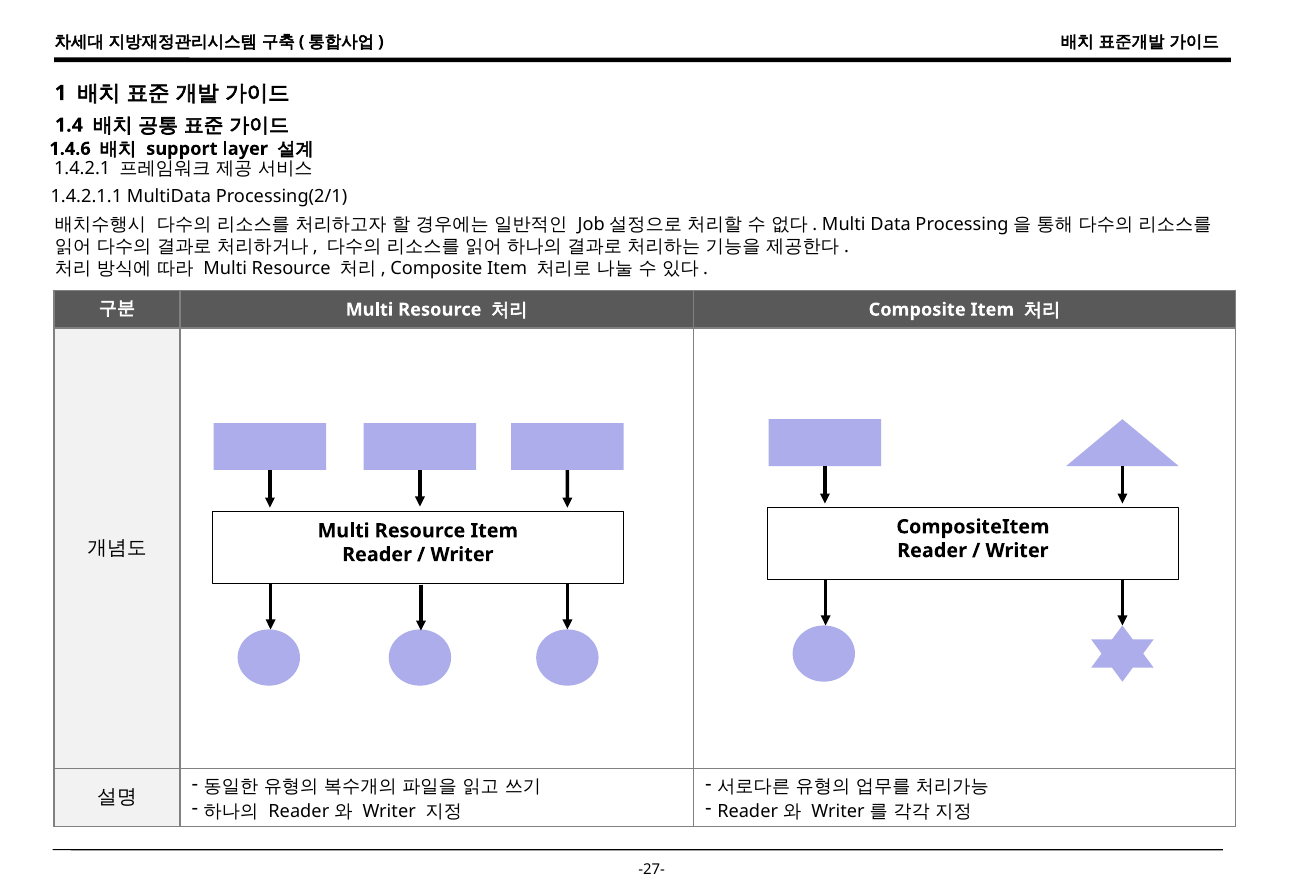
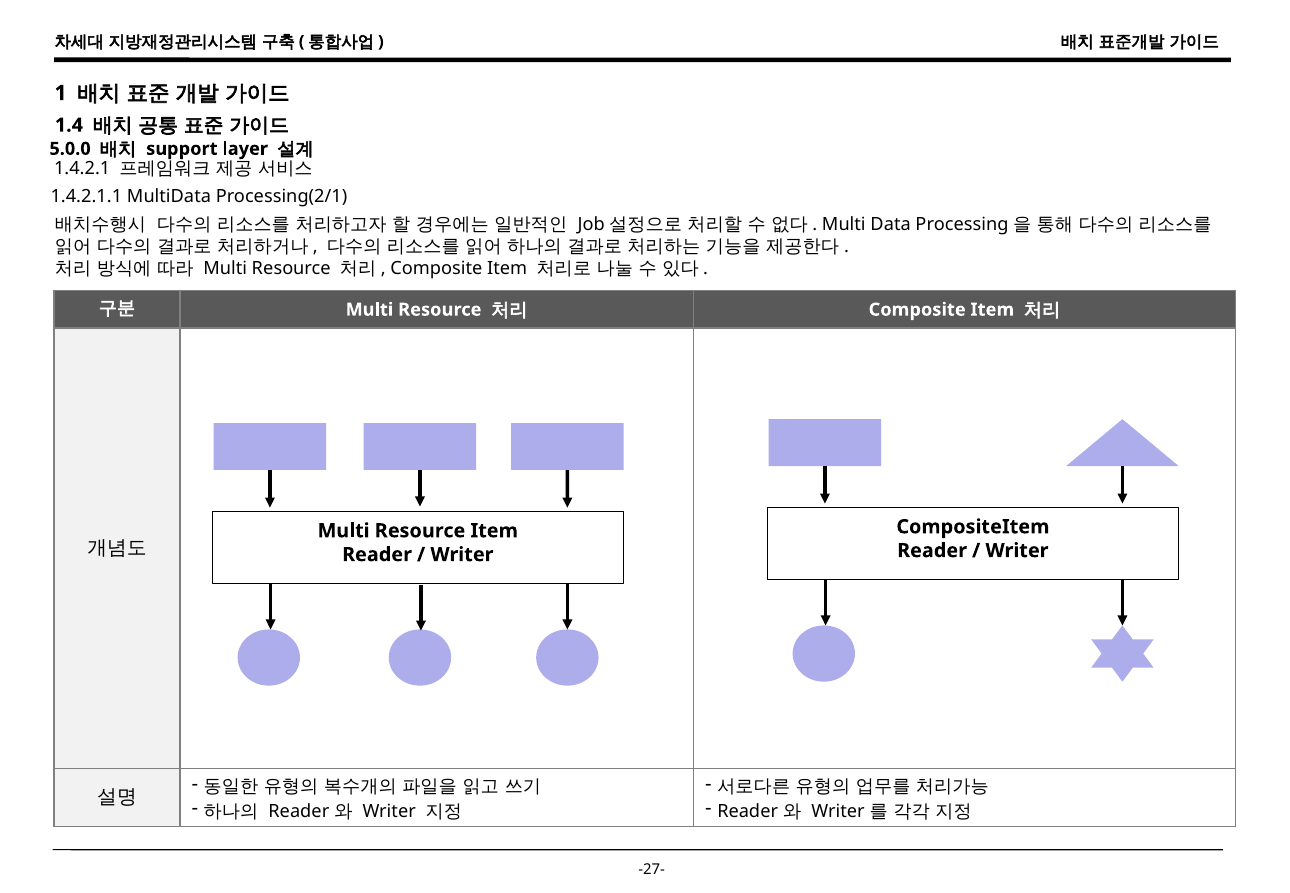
1.4.6: 1.4.6 -> 5.0.0
